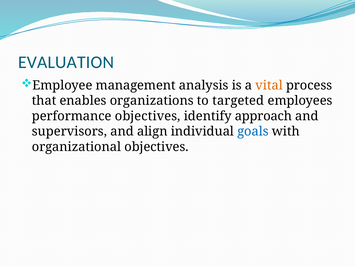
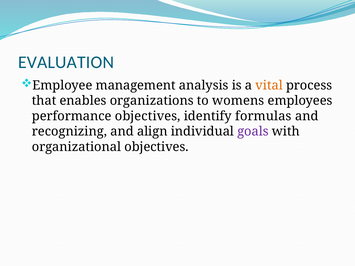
targeted: targeted -> womens
approach: approach -> formulas
supervisors: supervisors -> recognizing
goals colour: blue -> purple
